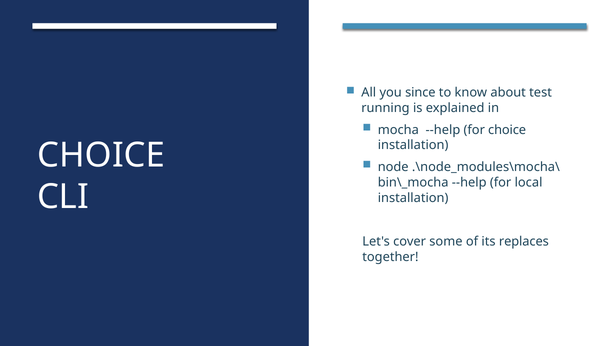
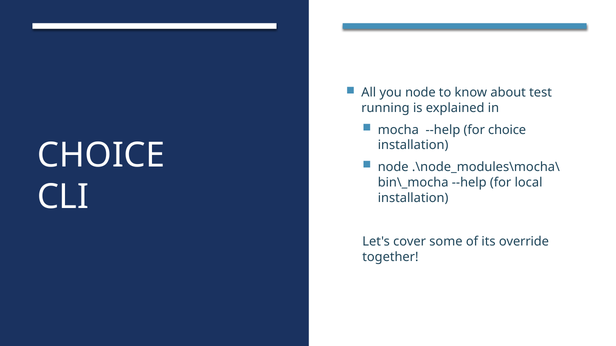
you since: since -> node
replaces: replaces -> override
